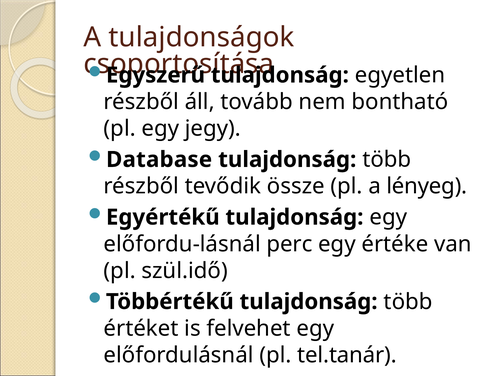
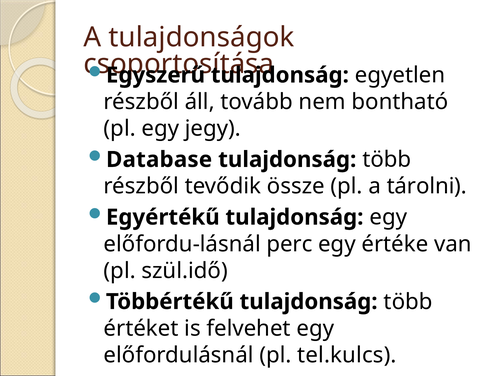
lényeg: lényeg -> tárolni
tel.tanár: tel.tanár -> tel.kulcs
